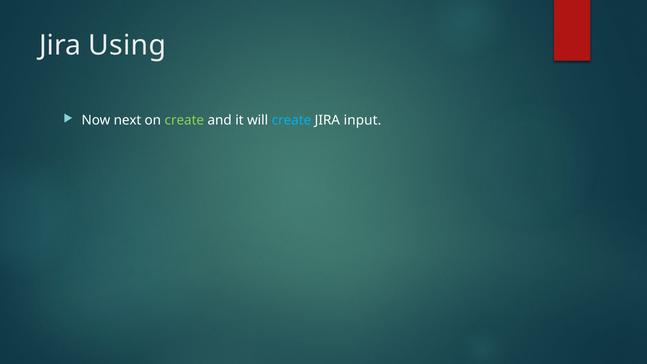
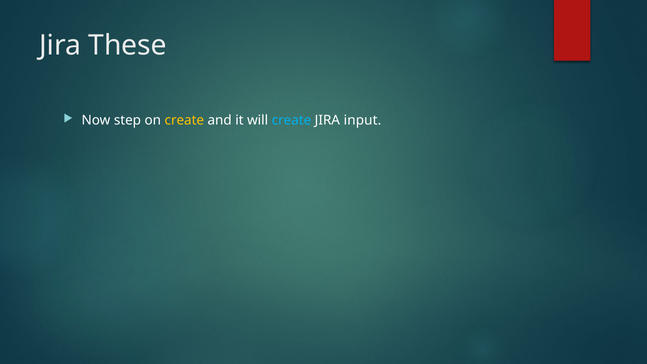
Using: Using -> These
next: next -> step
create at (184, 120) colour: light green -> yellow
